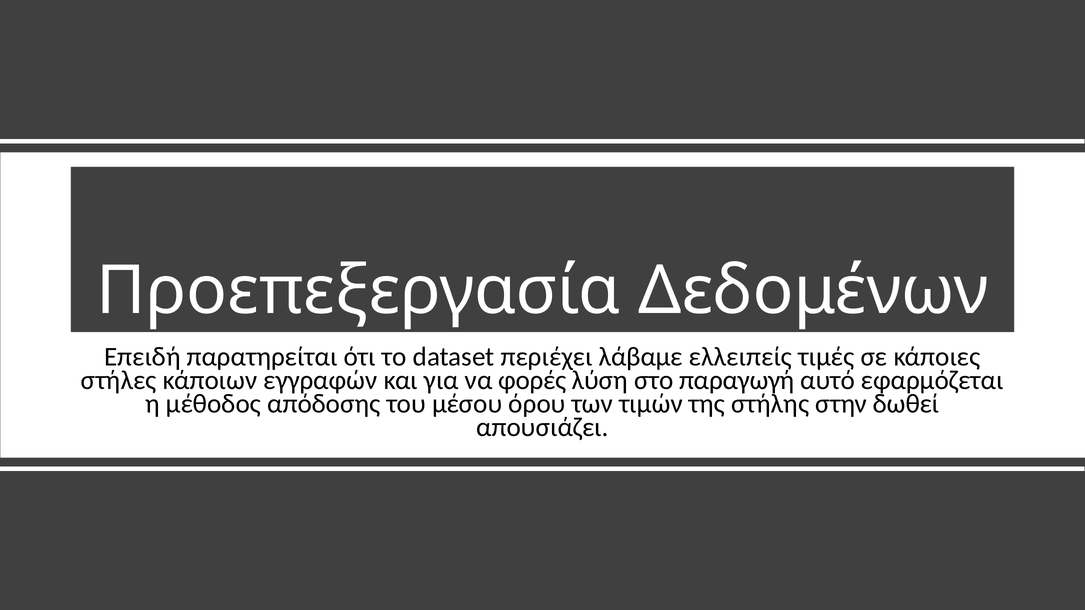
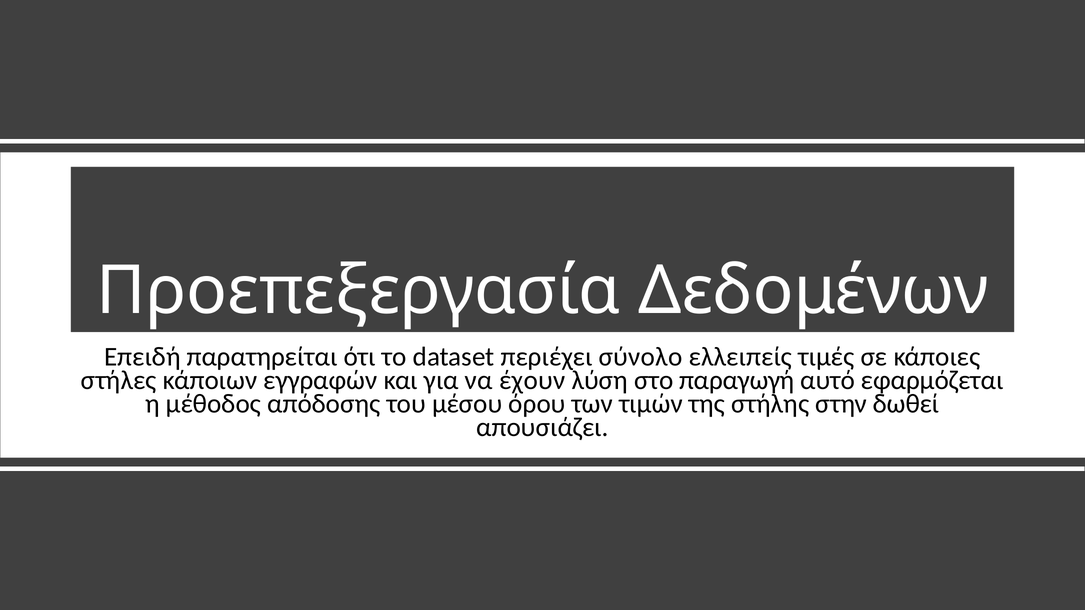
λάβαμε: λάβαμε -> σύνολο
φορές: φορές -> έχουν
